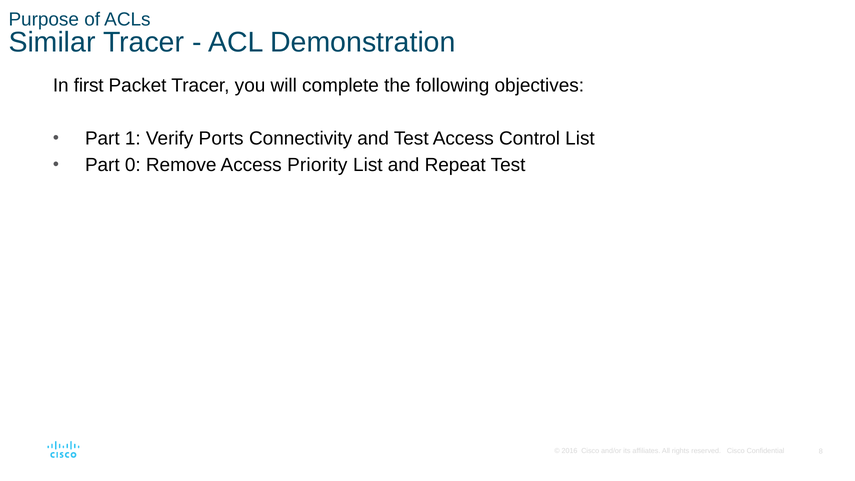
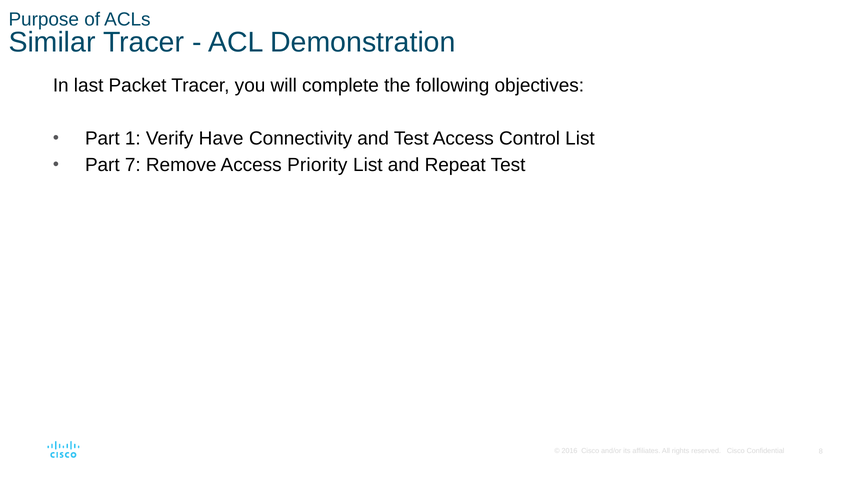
first: first -> last
Ports: Ports -> Have
0: 0 -> 7
